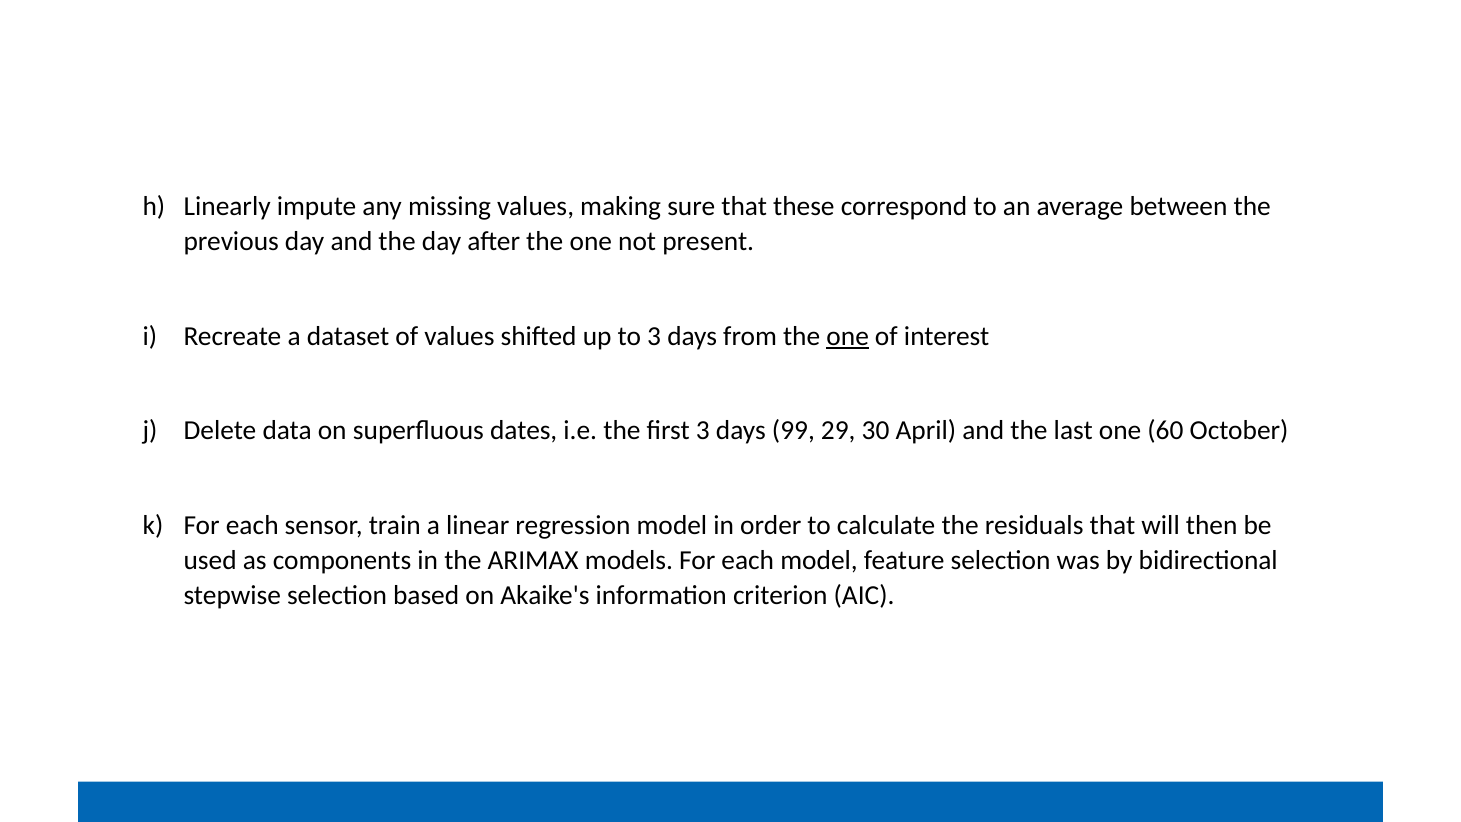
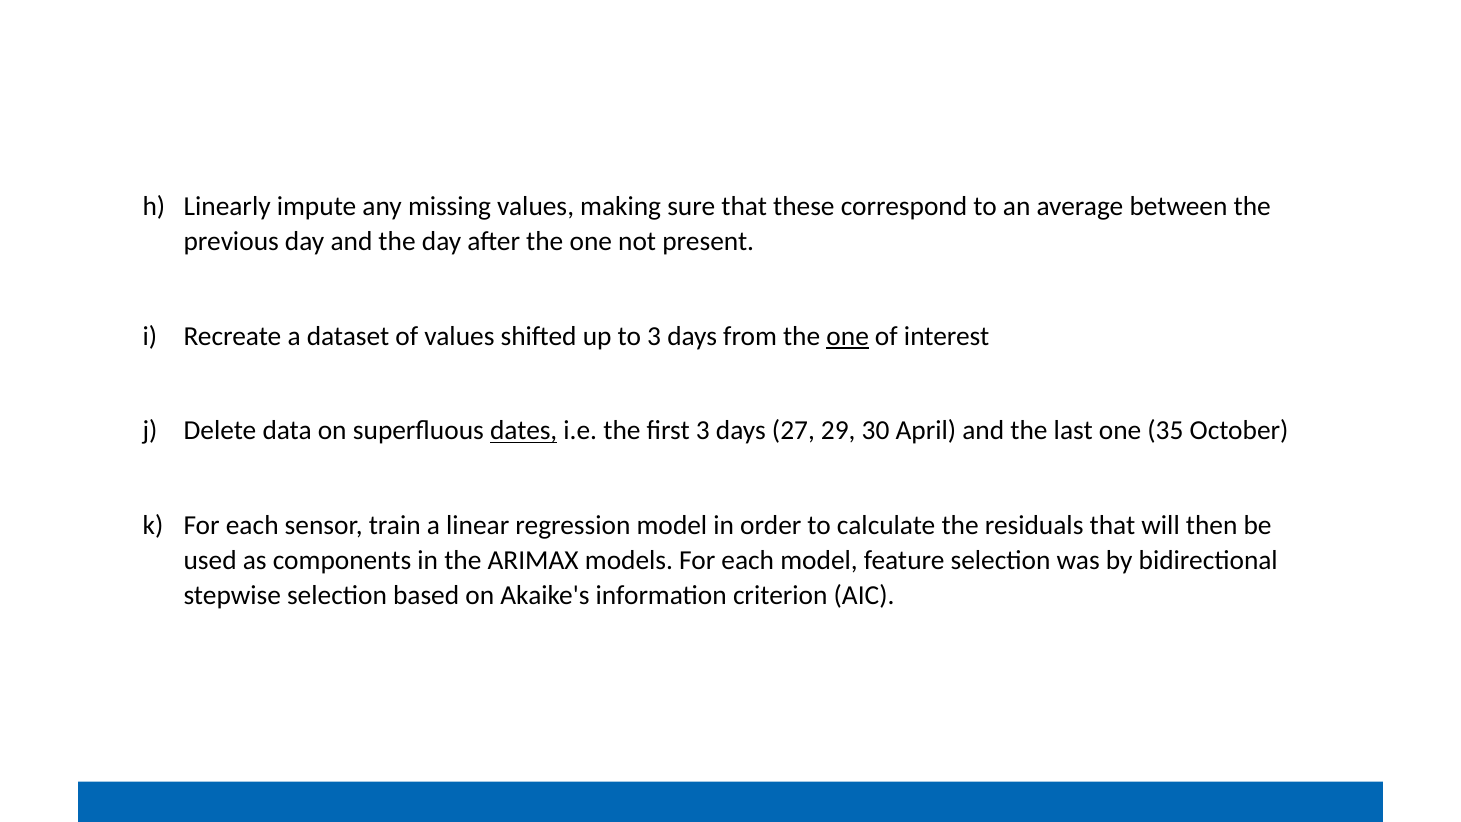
dates underline: none -> present
99: 99 -> 27
60: 60 -> 35
